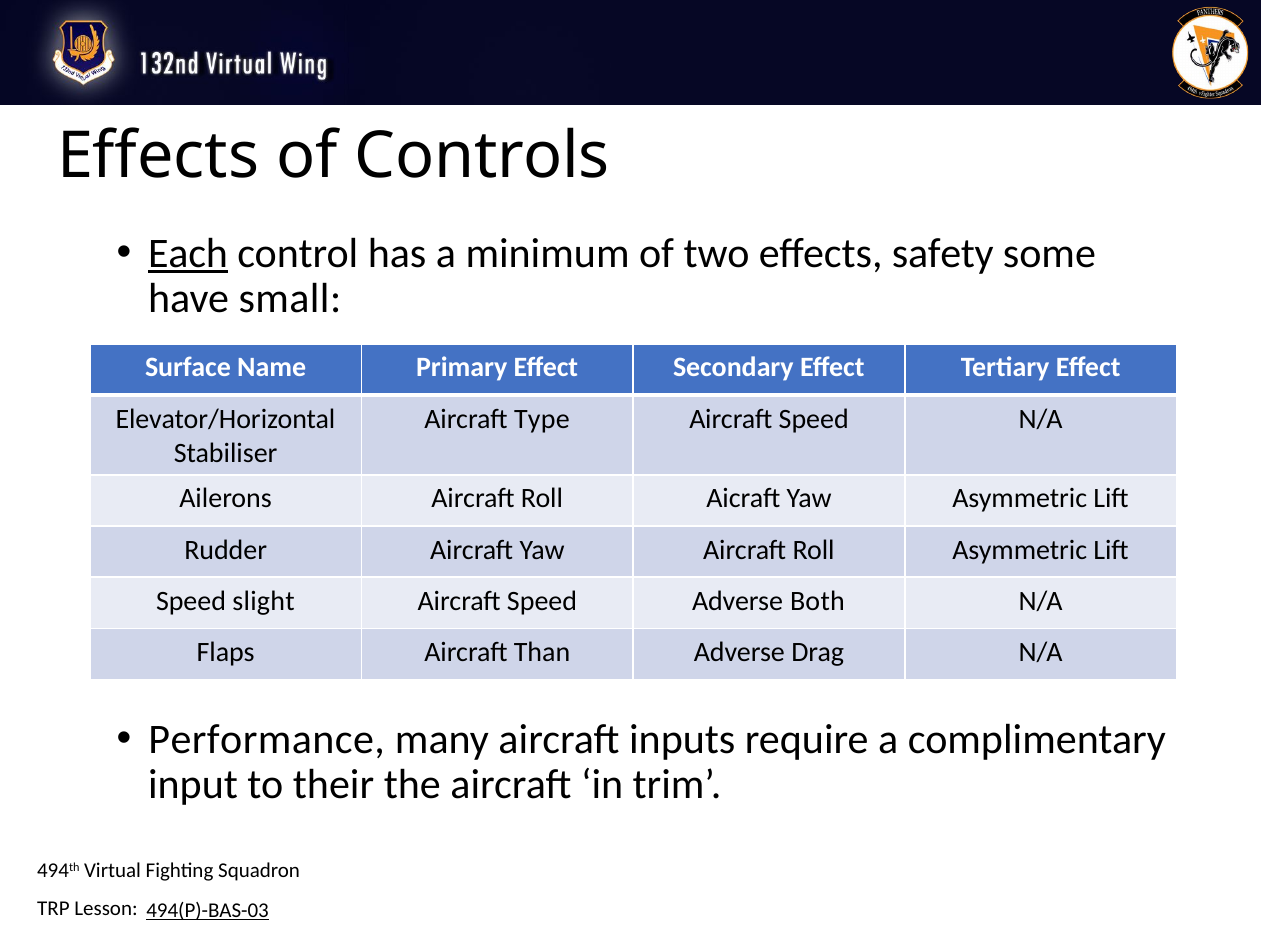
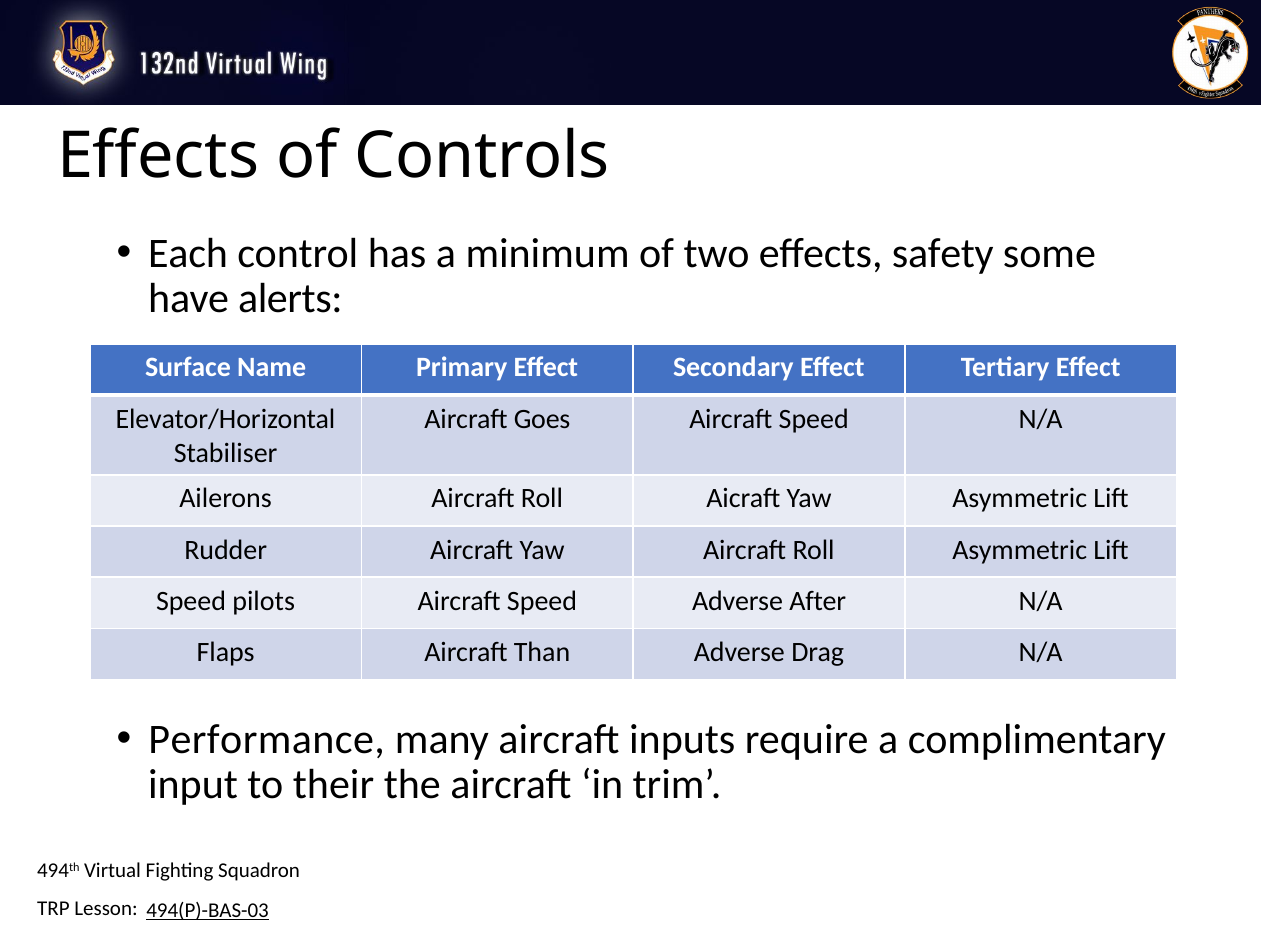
Each underline: present -> none
small: small -> alerts
Type: Type -> Goes
slight: slight -> pilots
Both: Both -> After
